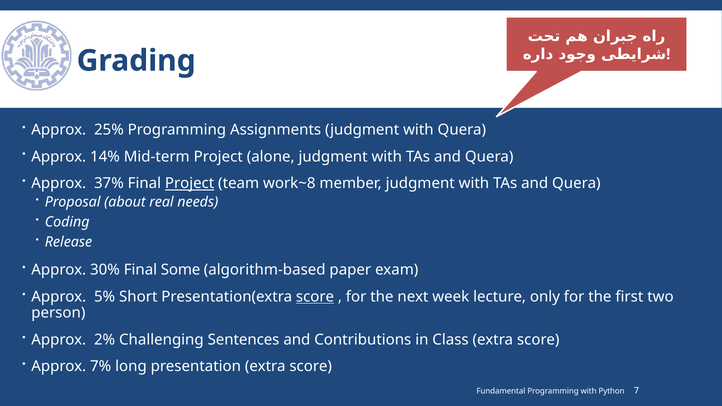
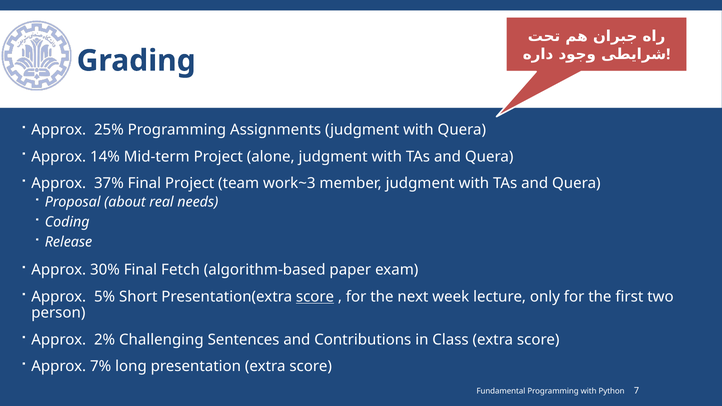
Project at (190, 183) underline: present -> none
work~8: work~8 -> work~3
Some: Some -> Fetch
